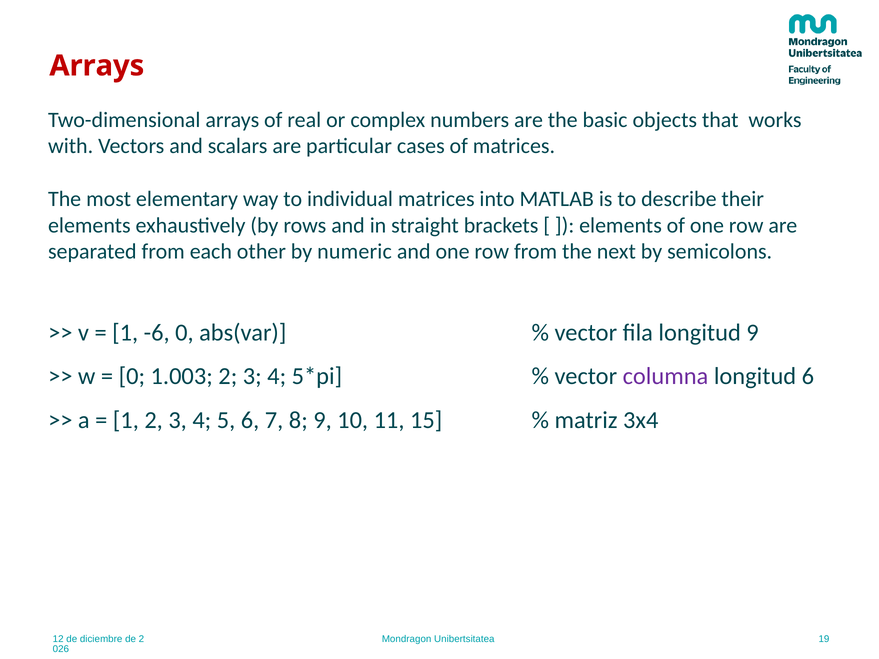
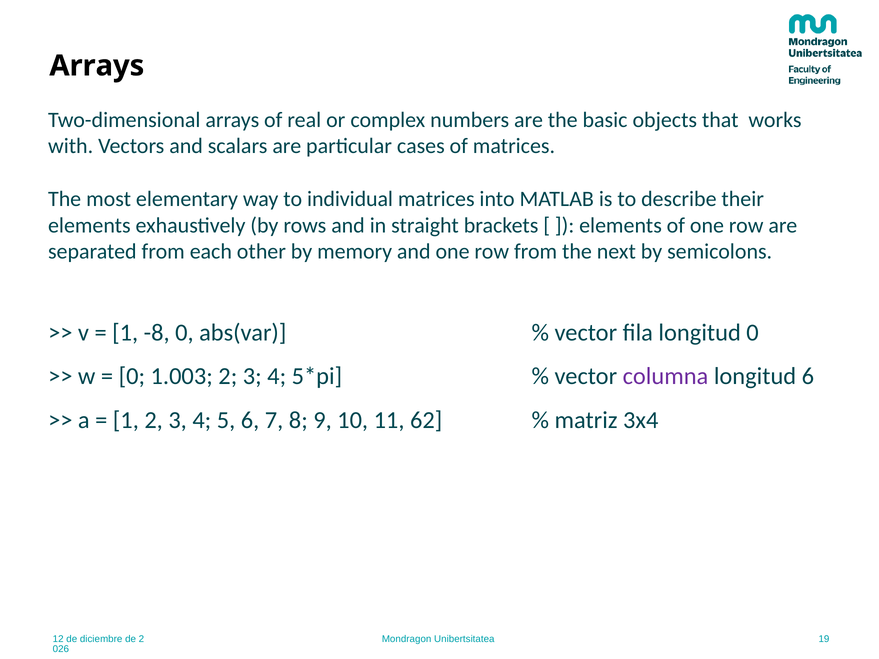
Arrays at (97, 66) colour: red -> black
numeric: numeric -> memory
-6: -6 -> -8
longitud 9: 9 -> 0
15: 15 -> 62
